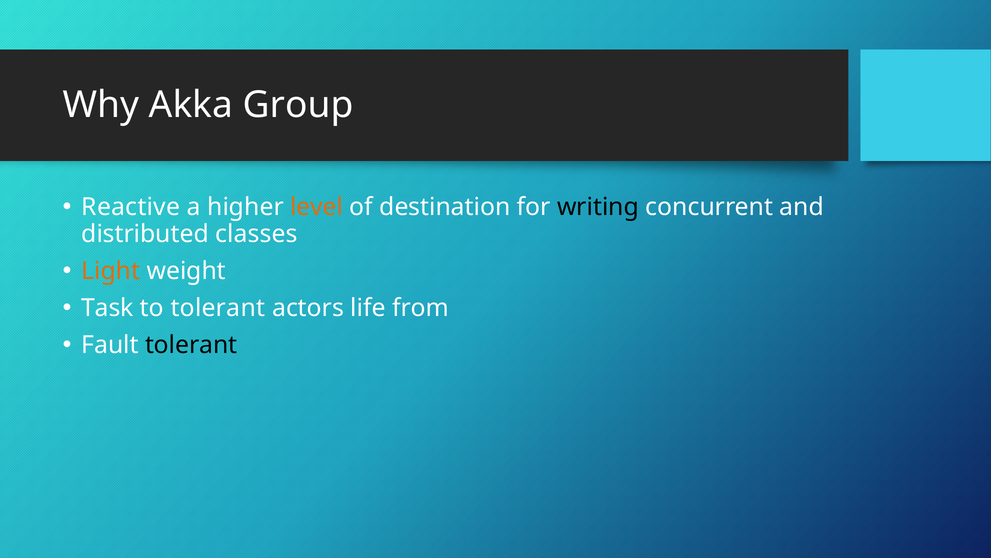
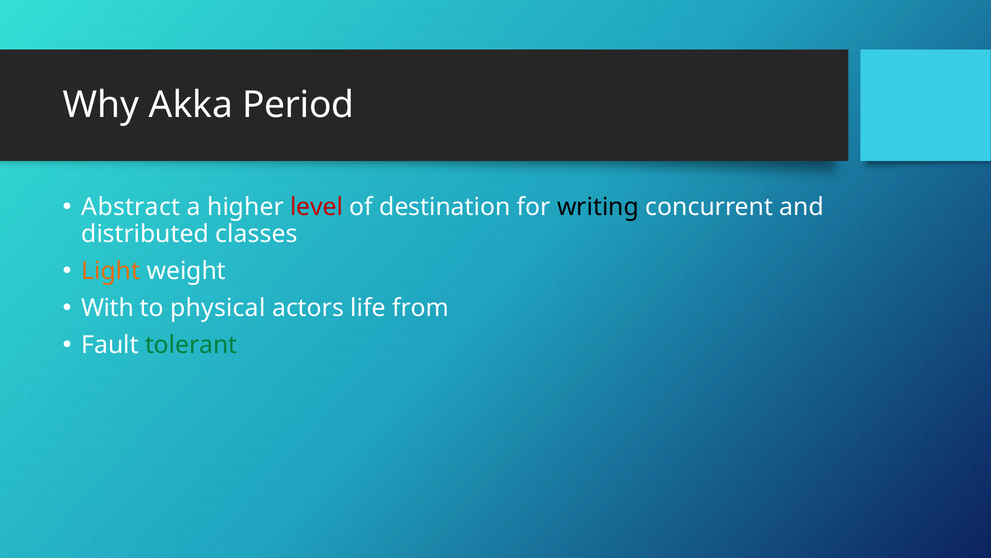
Group: Group -> Period
Reactive: Reactive -> Abstract
level colour: orange -> red
Task: Task -> With
to tolerant: tolerant -> physical
tolerant at (191, 345) colour: black -> green
